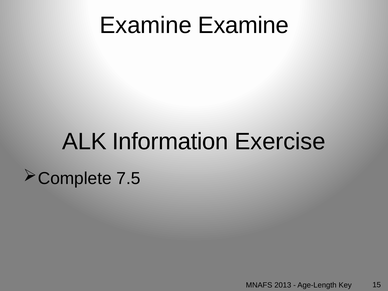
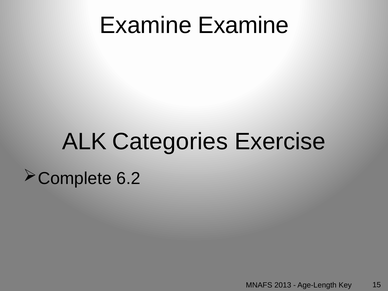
Information: Information -> Categories
7.5: 7.5 -> 6.2
